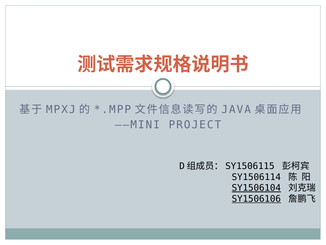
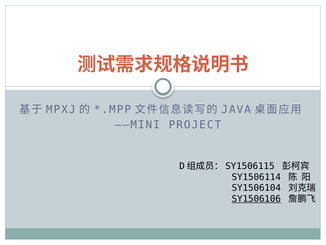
SY1506104 underline: present -> none
